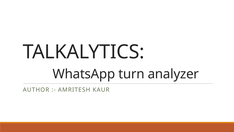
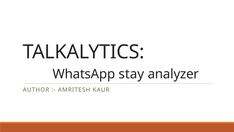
turn: turn -> stay
